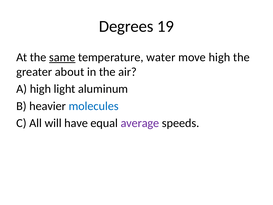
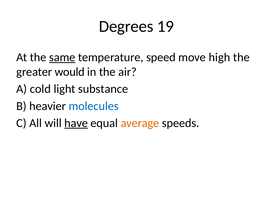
water: water -> speed
about: about -> would
A high: high -> cold
aluminum: aluminum -> substance
have underline: none -> present
average colour: purple -> orange
